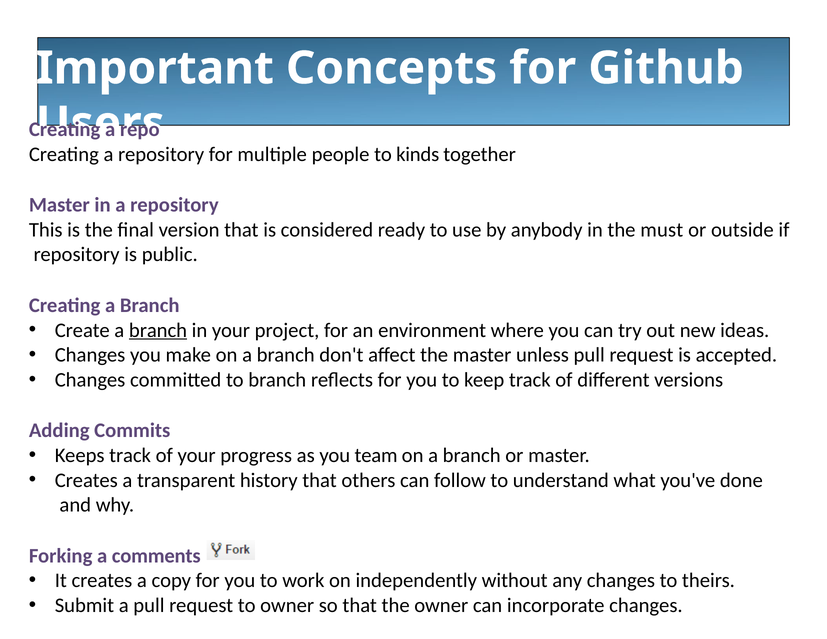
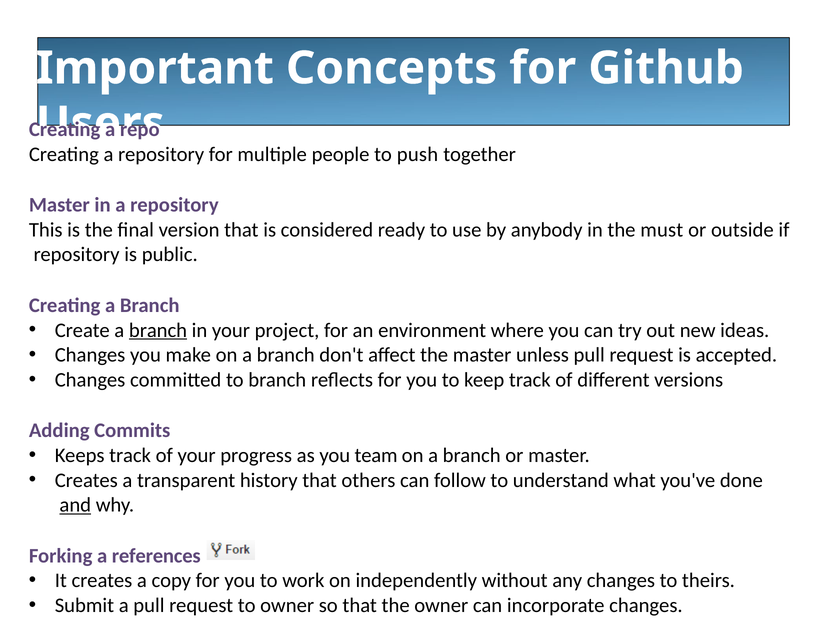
kinds: kinds -> push
and underline: none -> present
comments: comments -> references
